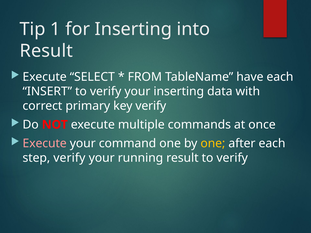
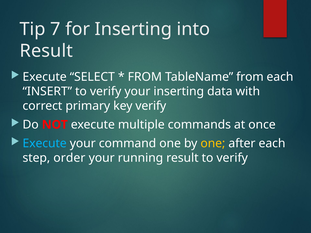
1: 1 -> 7
TableName have: have -> from
Execute at (45, 144) colour: pink -> light blue
step verify: verify -> order
